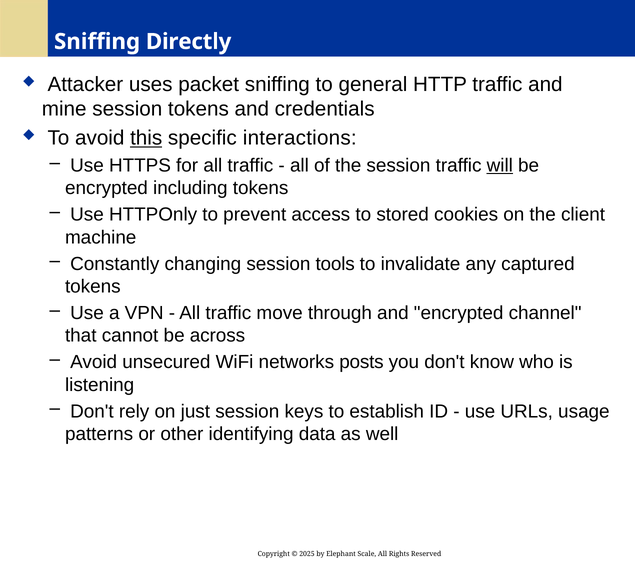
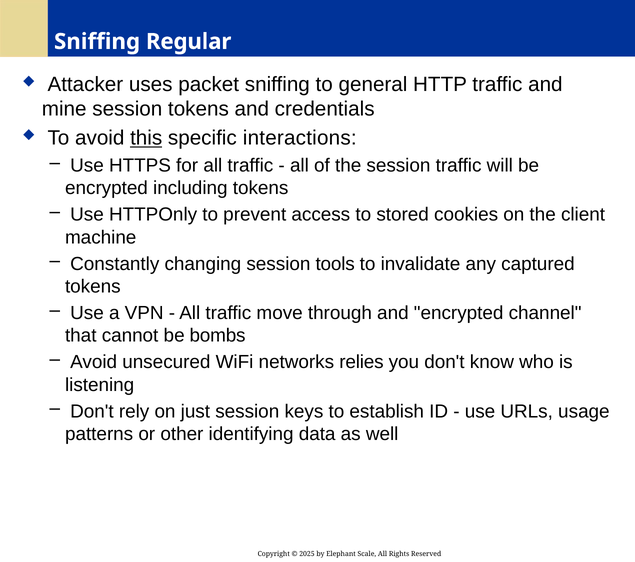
Directly: Directly -> Regular
will underline: present -> none
across: across -> bombs
posts: posts -> relies
